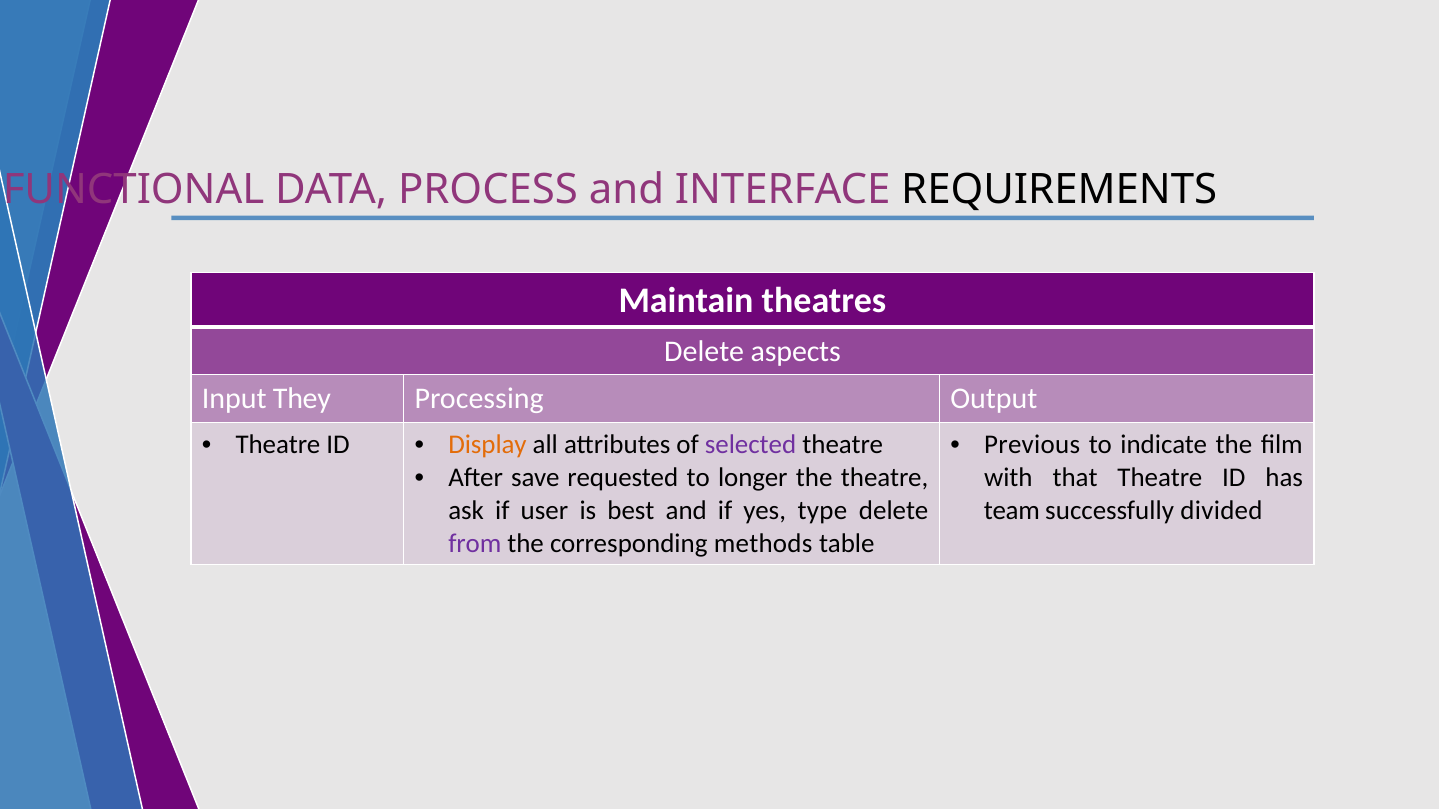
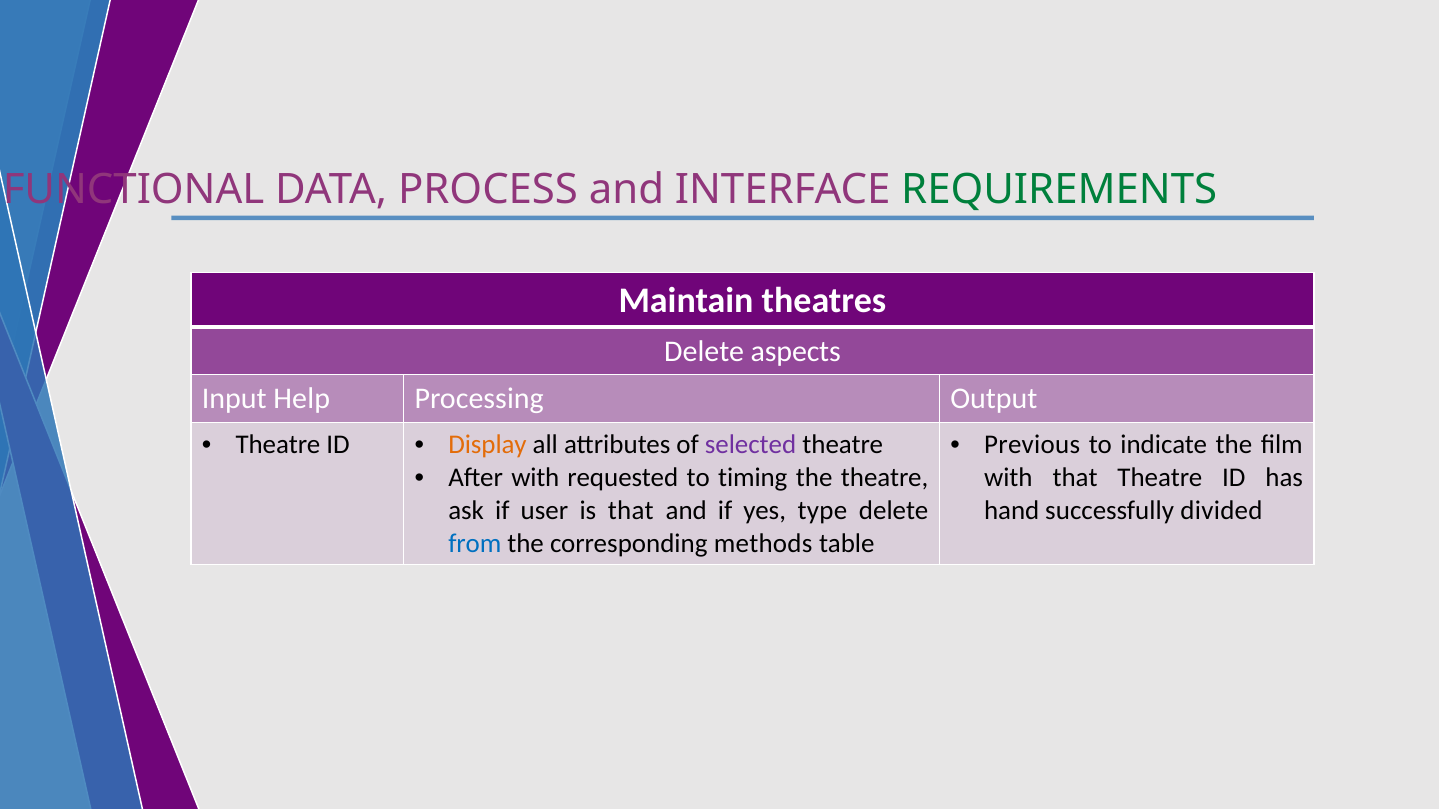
REQUIREMENTS colour: black -> green
They: They -> Help
After save: save -> with
longer: longer -> timing
is best: best -> that
team: team -> hand
from colour: purple -> blue
